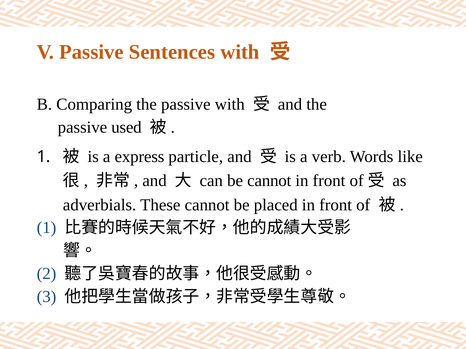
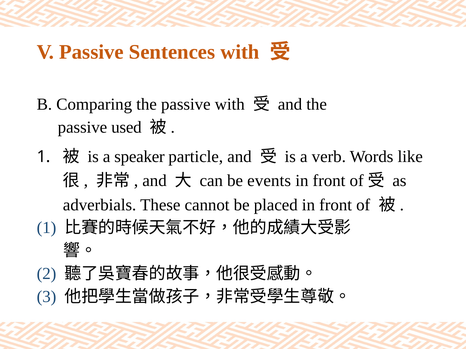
express: express -> speaker
be cannot: cannot -> events
